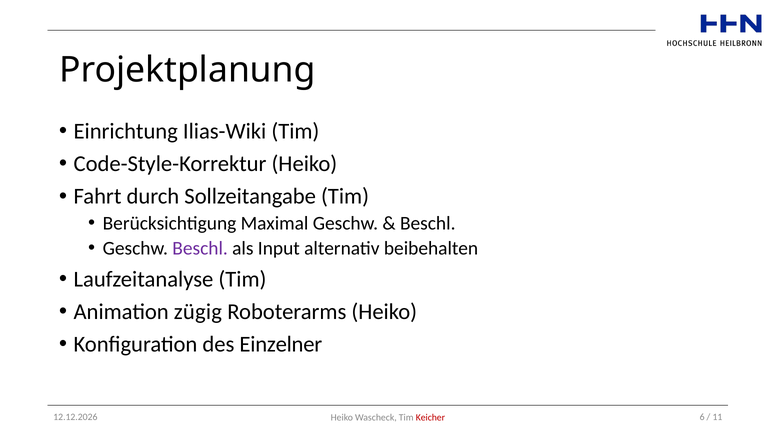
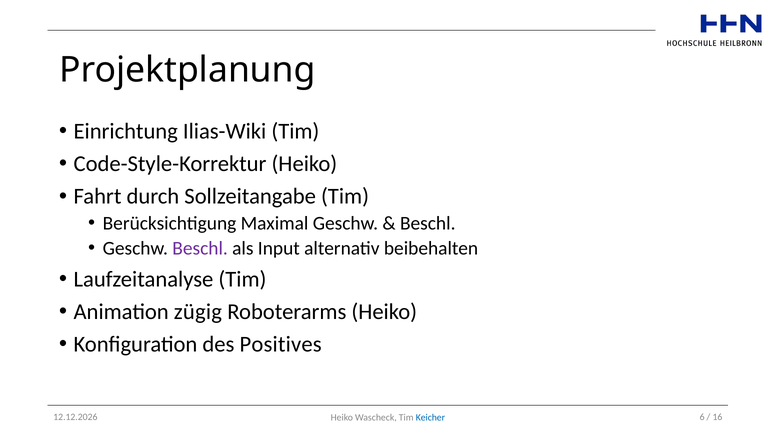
Einzelner: Einzelner -> Positives
Keicher colour: red -> blue
11: 11 -> 16
